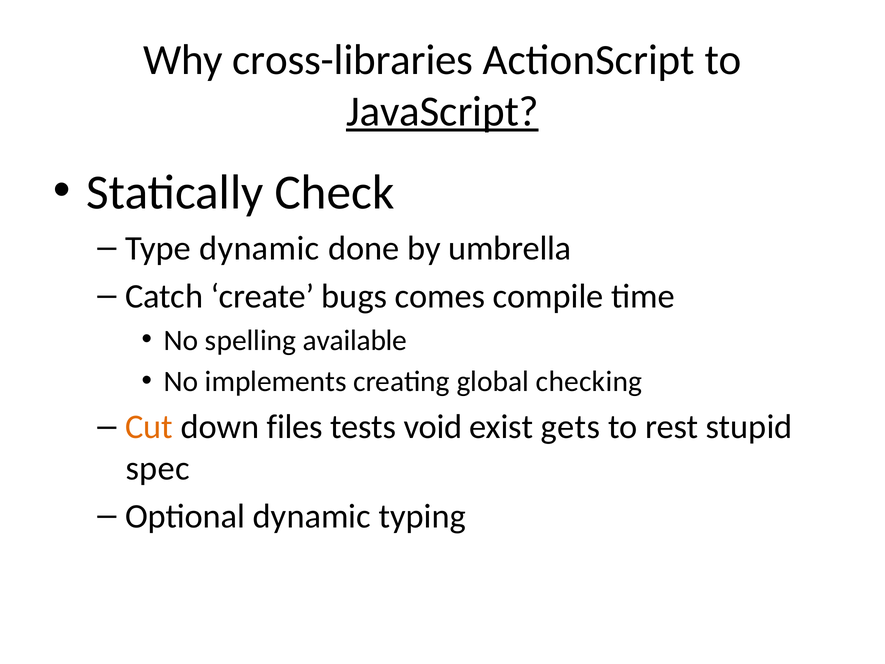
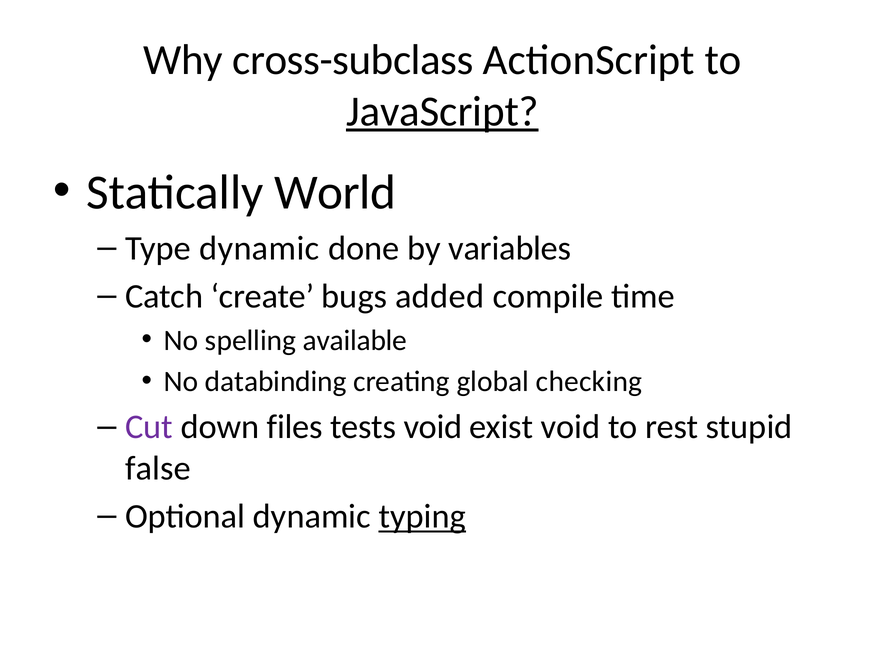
cross-libraries: cross-libraries -> cross-subclass
Check: Check -> World
umbrella: umbrella -> variables
comes: comes -> added
implements: implements -> databinding
Cut colour: orange -> purple
exist gets: gets -> void
spec: spec -> false
typing underline: none -> present
